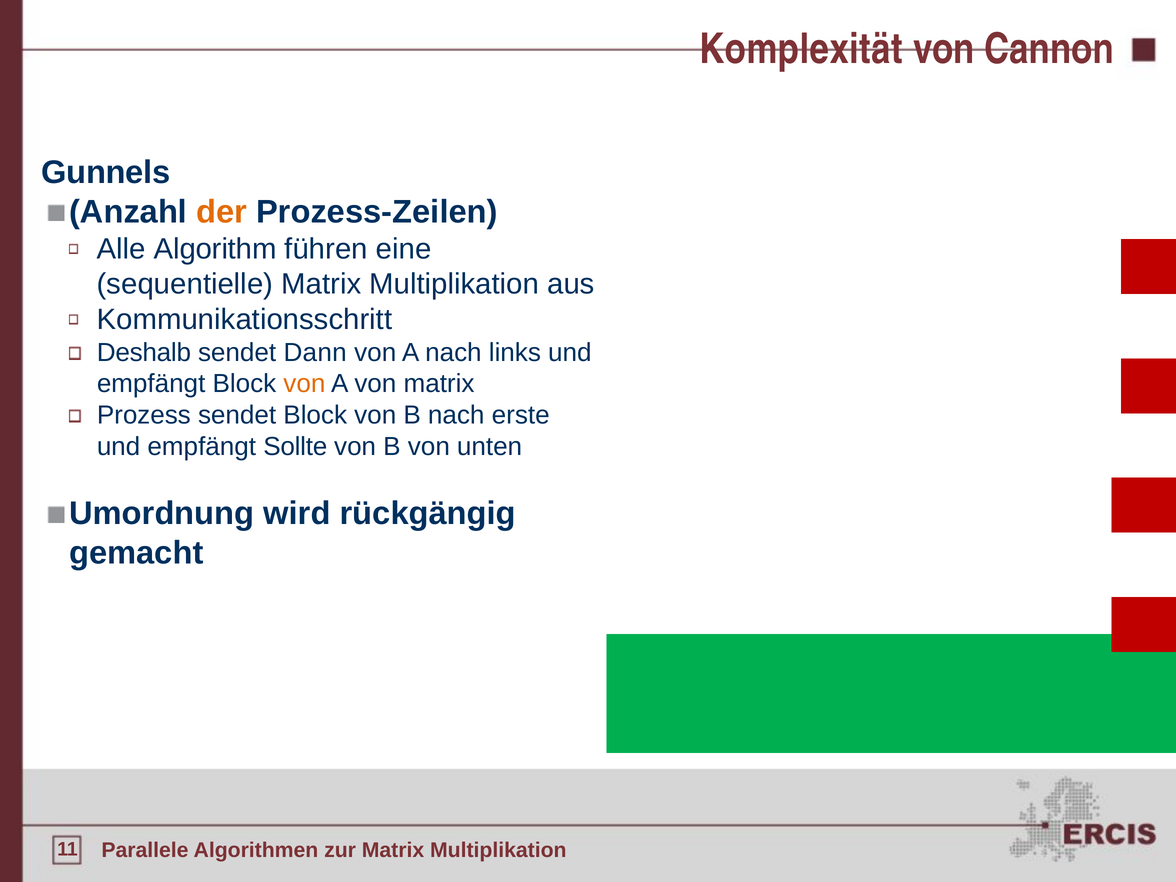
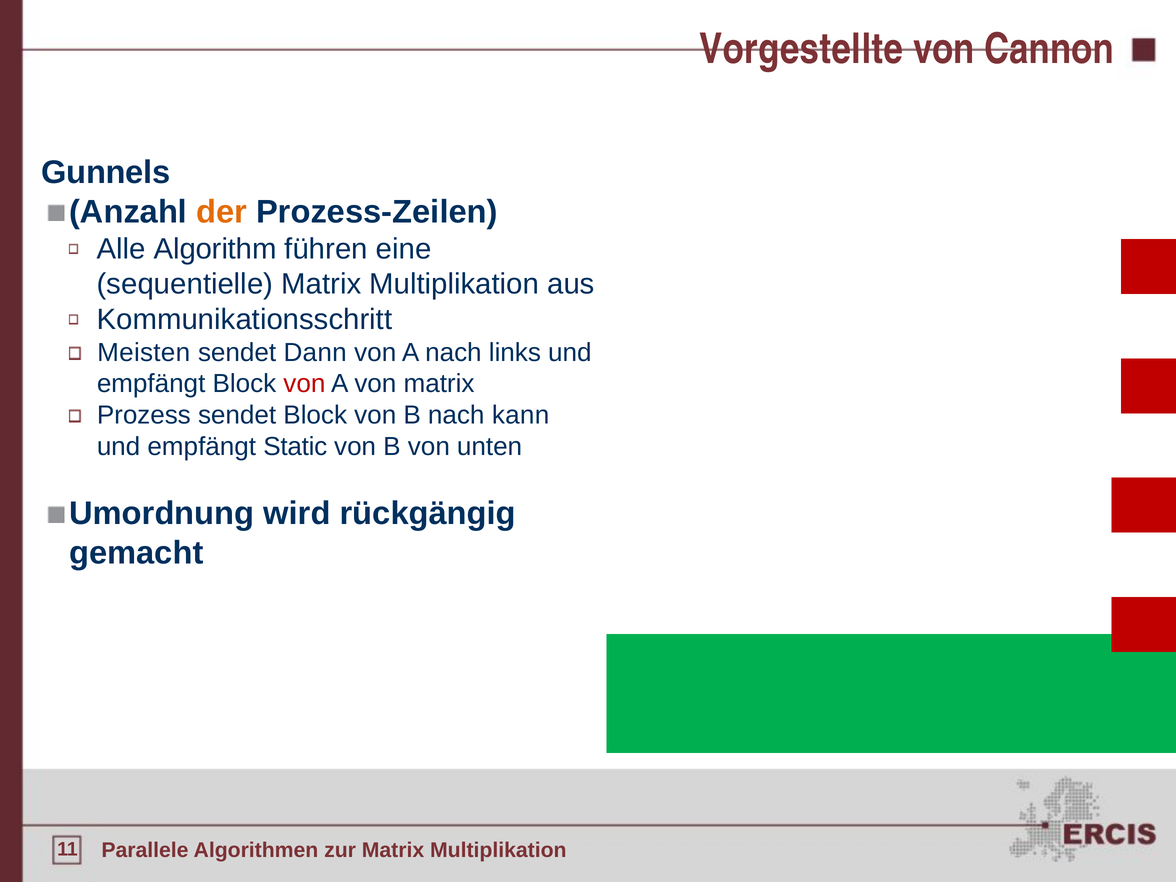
Komplexität: Komplexität -> Vorgestellte
Deshalb: Deshalb -> Meisten
von at (304, 384) colour: orange -> red
erste: erste -> kann
Sollte: Sollte -> Static
